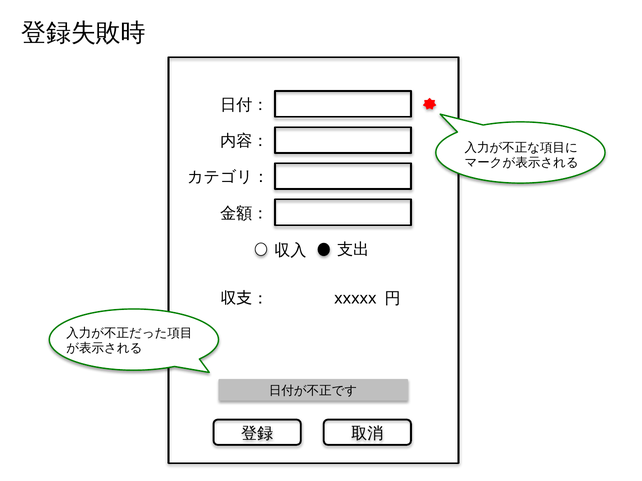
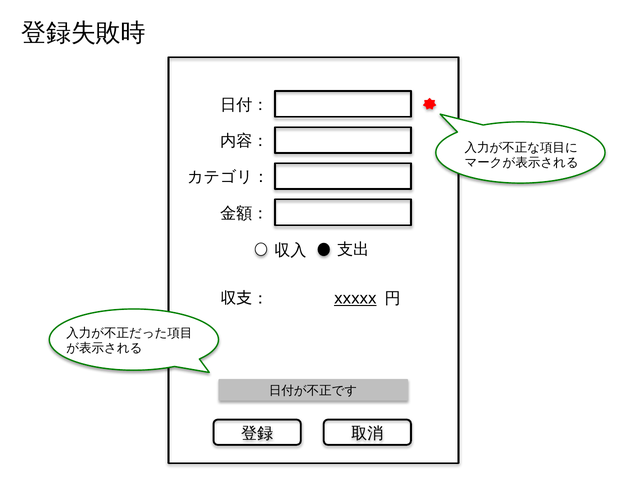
xxxxx underline: none -> present
